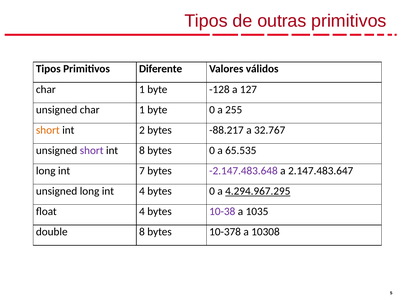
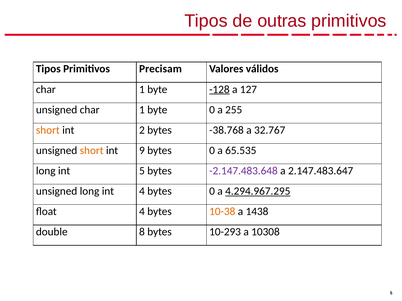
Diferente: Diferente -> Precisam
-128 underline: none -> present
-88.217: -88.217 -> -38.768
short at (92, 151) colour: purple -> orange
int 8: 8 -> 9
int 7: 7 -> 5
10-38 colour: purple -> orange
1035: 1035 -> 1438
10-378: 10-378 -> 10-293
